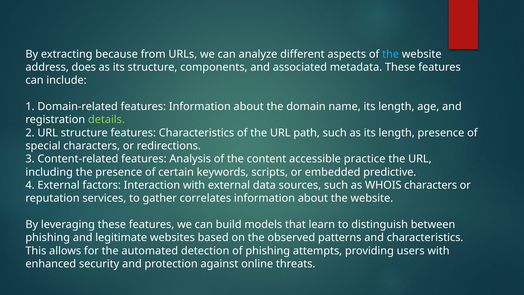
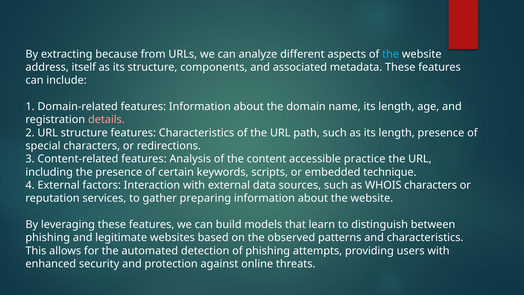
does: does -> itself
details colour: light green -> pink
predictive: predictive -> technique
correlates: correlates -> preparing
